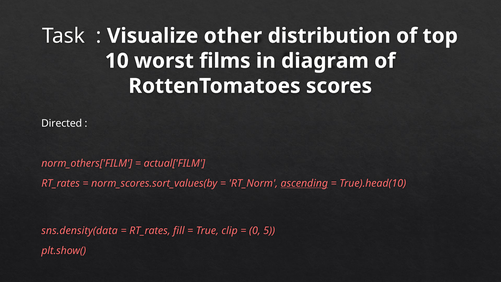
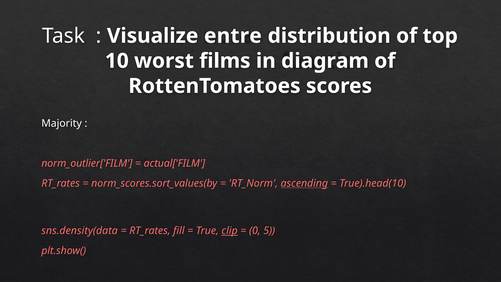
other: other -> entre
Directed: Directed -> Majority
norm_others['FILM: norm_others['FILM -> norm_outlier['FILM
clip underline: none -> present
